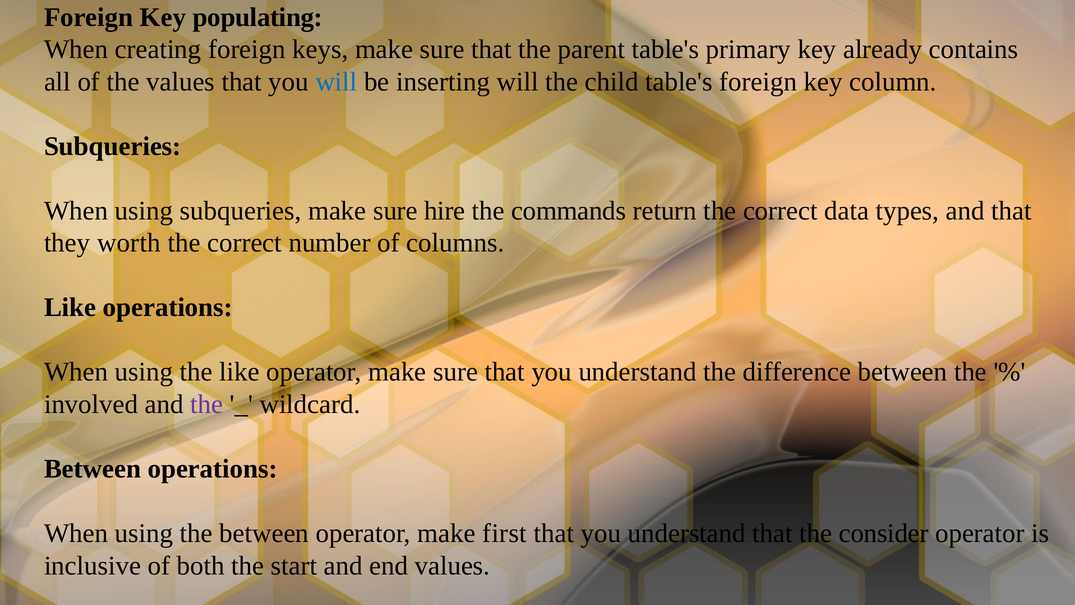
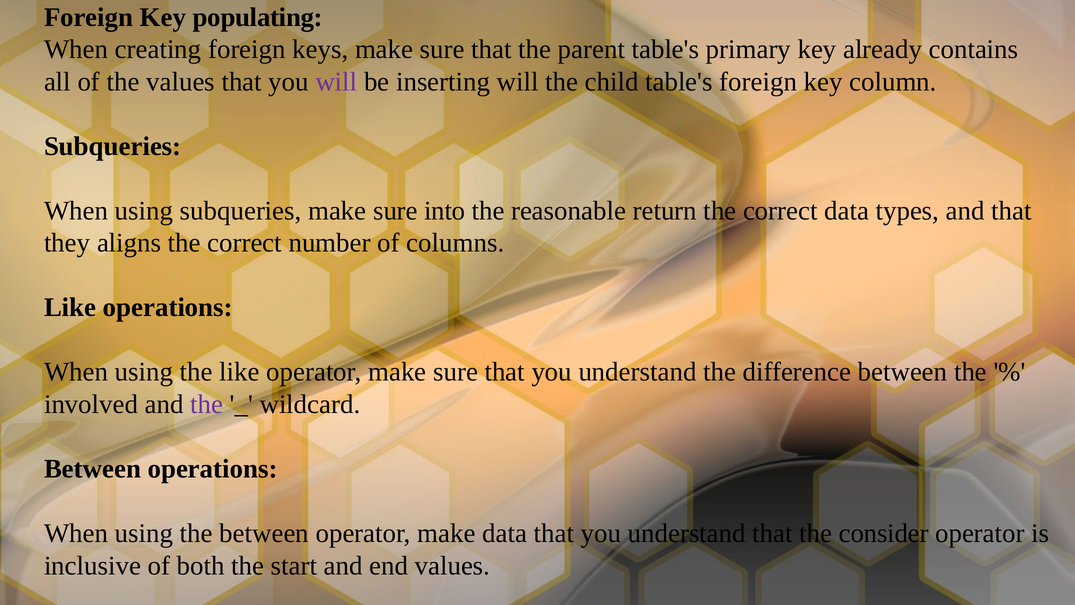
will at (336, 82) colour: blue -> purple
hire: hire -> into
commands: commands -> reasonable
worth: worth -> aligns
make first: first -> data
